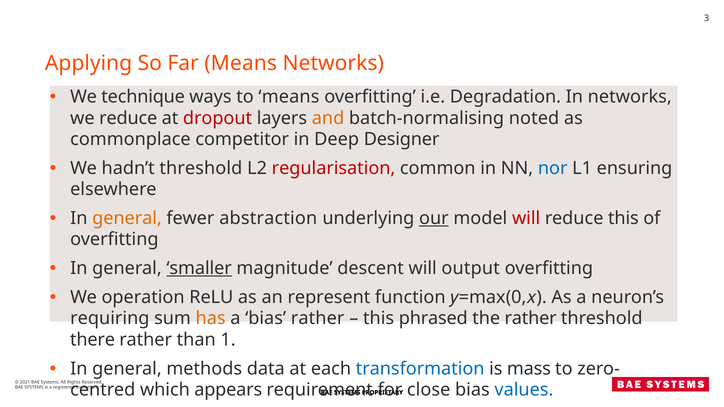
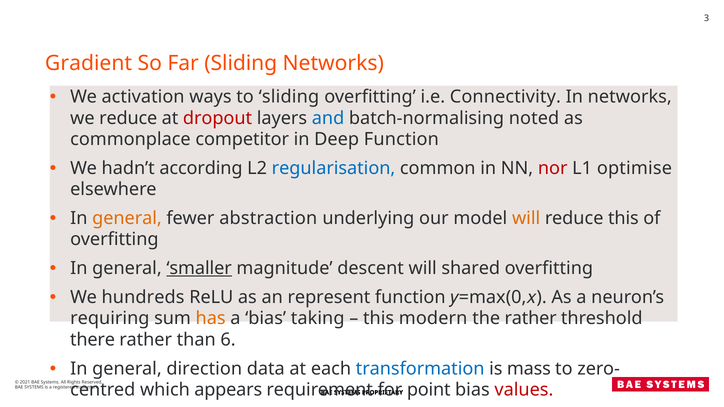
Applying: Applying -> Gradient
Far Means: Means -> Sliding
technique: technique -> activation
to means: means -> sliding
Degradation: Degradation -> Connectivity
and colour: orange -> blue
Deep Designer: Designer -> Function
hadn’t threshold: threshold -> according
regularisation colour: red -> blue
nor colour: blue -> red
ensuring: ensuring -> optimise
our underline: present -> none
will at (526, 218) colour: red -> orange
output: output -> shared
operation: operation -> hundreds
bias rather: rather -> taking
phrased: phrased -> modern
1: 1 -> 6
methods: methods -> direction
close: close -> point
values colour: blue -> red
